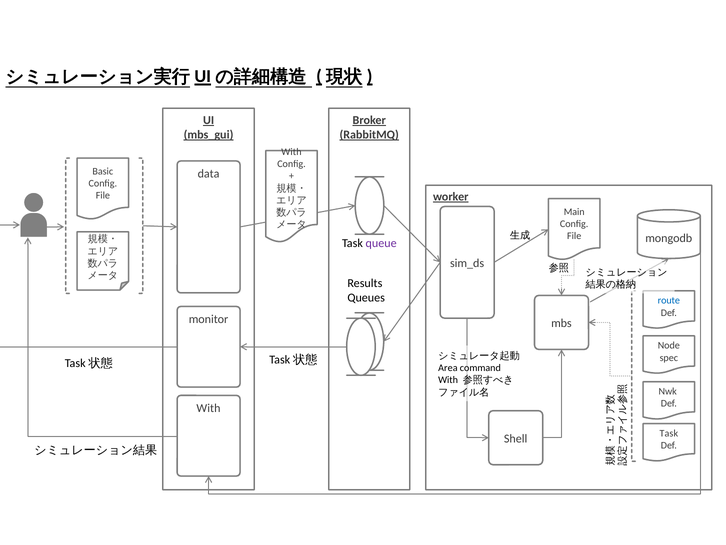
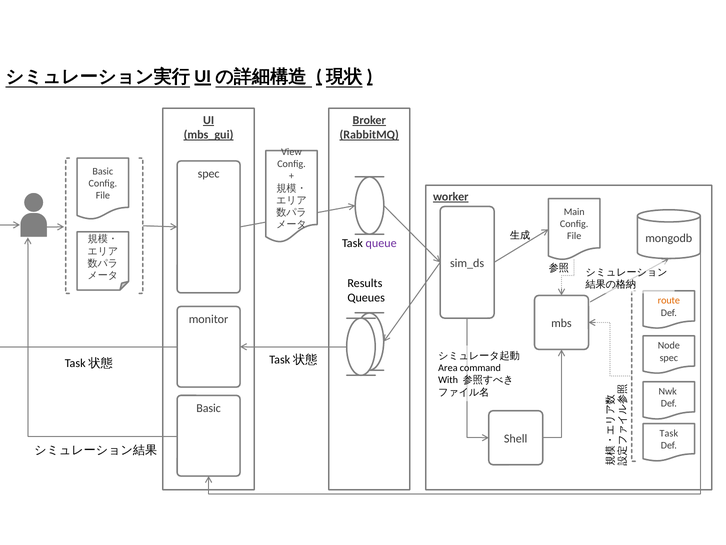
With at (291, 152): With -> View
data at (209, 174): data -> spec
route colour: blue -> orange
With at (209, 408): With -> Basic
